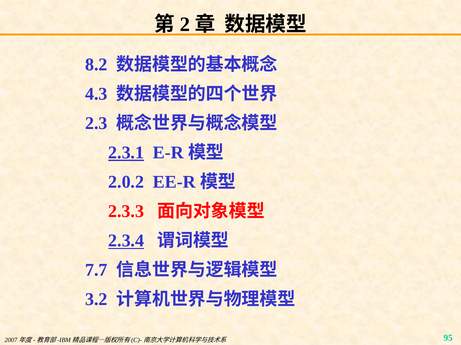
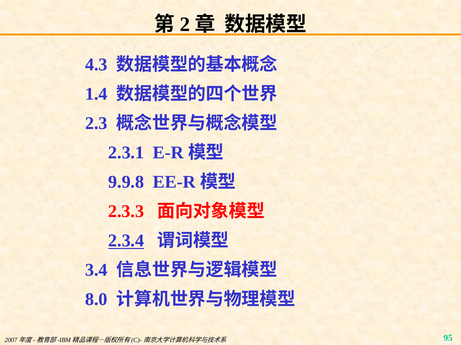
8.2: 8.2 -> 4.3
4.3: 4.3 -> 1.4
2.3.1 underline: present -> none
2.0.2: 2.0.2 -> 9.9.8
7.7: 7.7 -> 3.4
3.2: 3.2 -> 8.0
